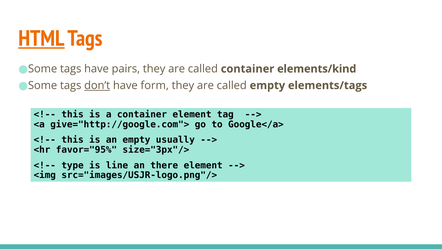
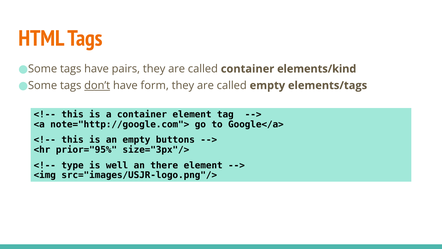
HTML underline: present -> none
give="http://google.com">: give="http://google.com"> -> note="http://google.com">
usually: usually -> buttons
favor="95%: favor="95% -> prior="95%
line: line -> well
